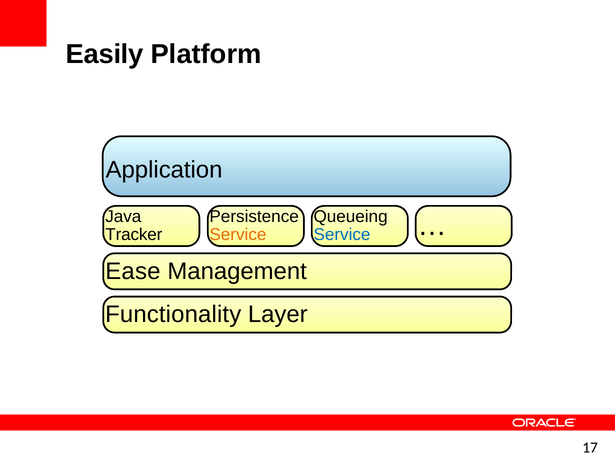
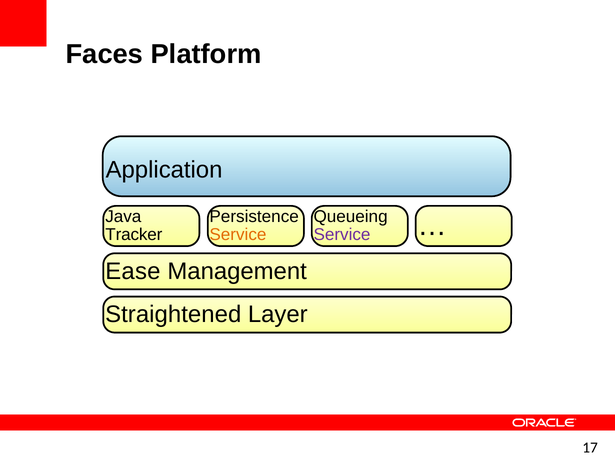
Easily: Easily -> Faces
Service at (342, 235) colour: blue -> purple
Functionality: Functionality -> Straightened
